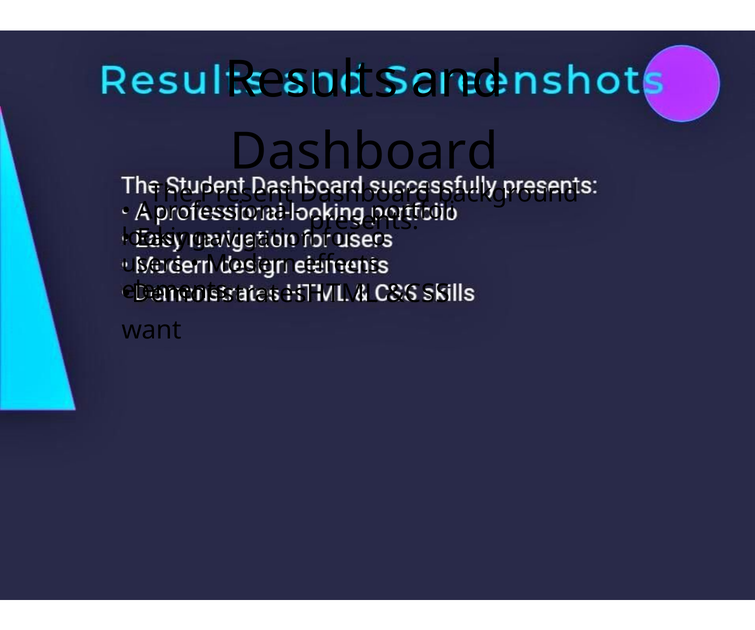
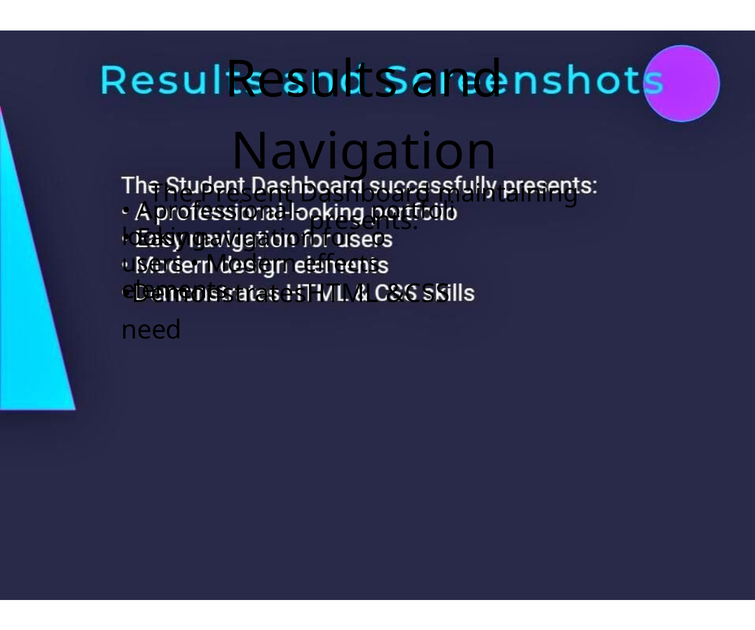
Dashboard at (364, 152): Dashboard -> Navigation
background: background -> maintaining
want: want -> need
